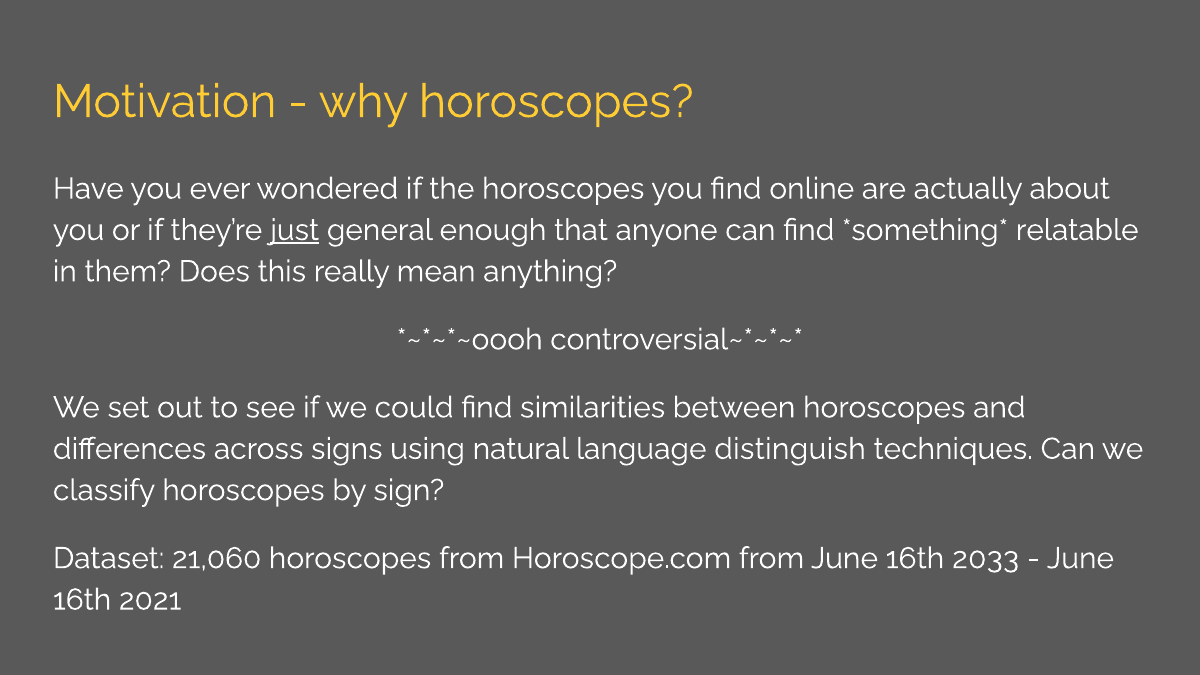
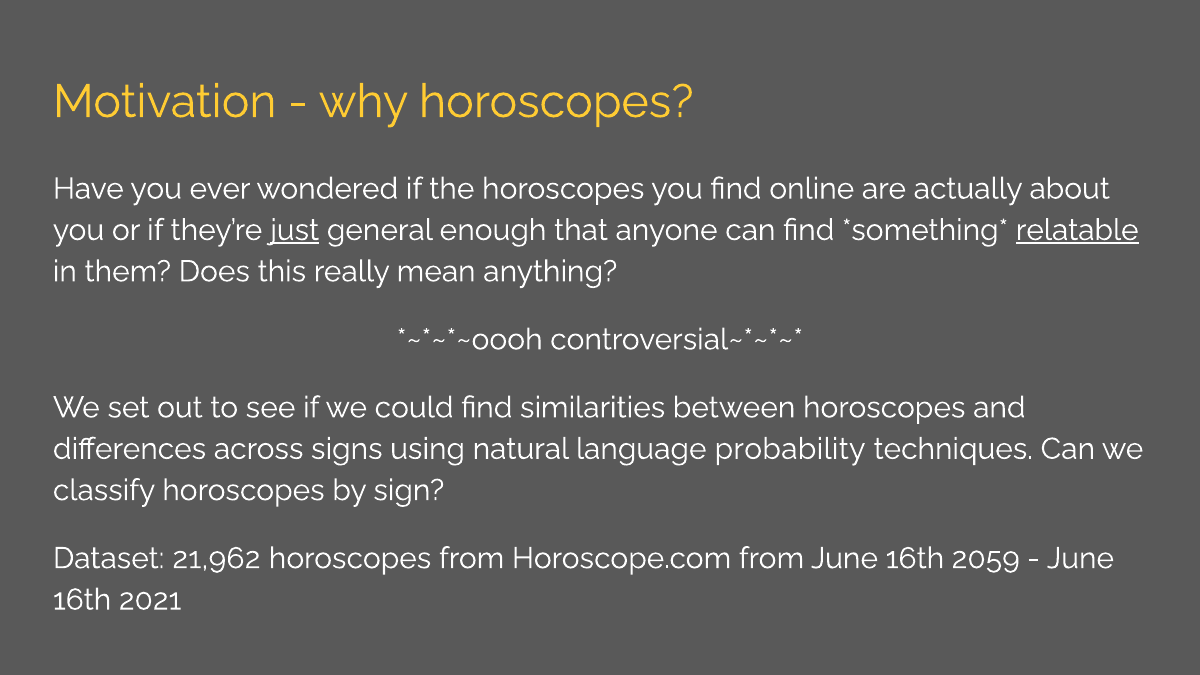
relatable underline: none -> present
distinguish: distinguish -> probability
21,060: 21,060 -> 21,962
2033: 2033 -> 2059
